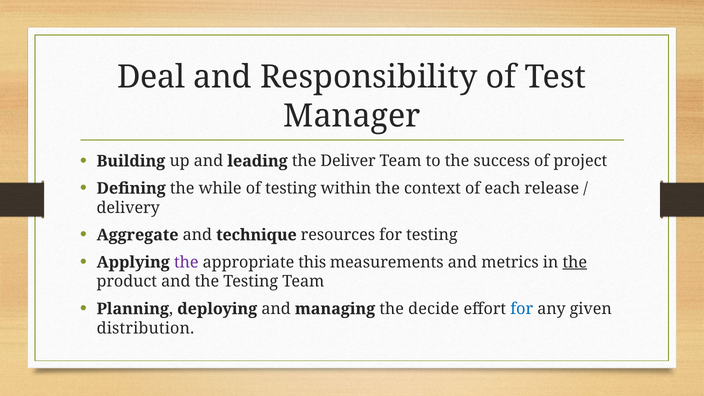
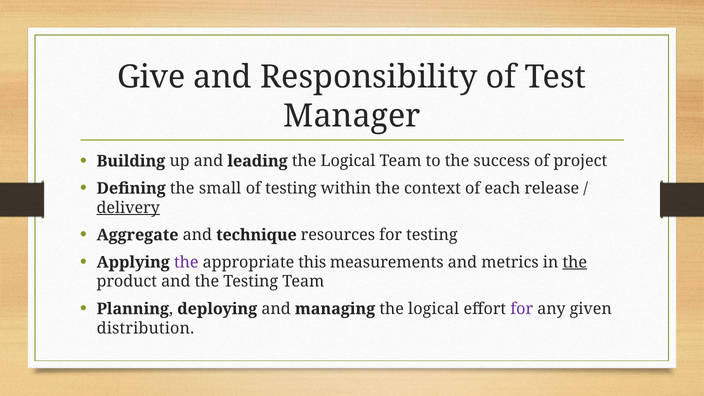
Deal: Deal -> Give
leading the Deliver: Deliver -> Logical
while: while -> small
delivery underline: none -> present
managing the decide: decide -> logical
for at (522, 309) colour: blue -> purple
